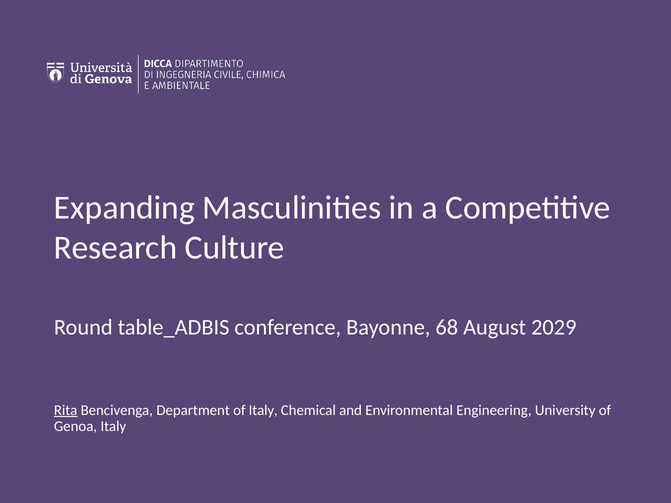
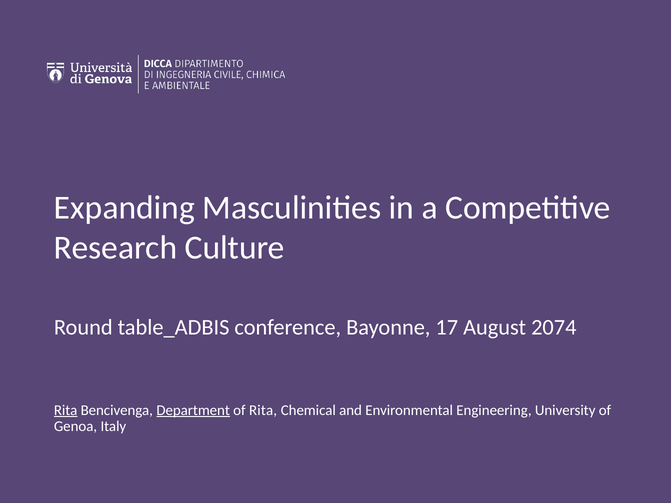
68: 68 -> 17
2029: 2029 -> 2074
Department underline: none -> present
of Italy: Italy -> Rita
